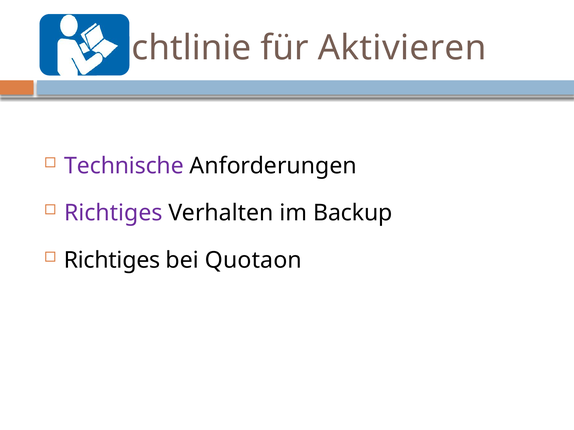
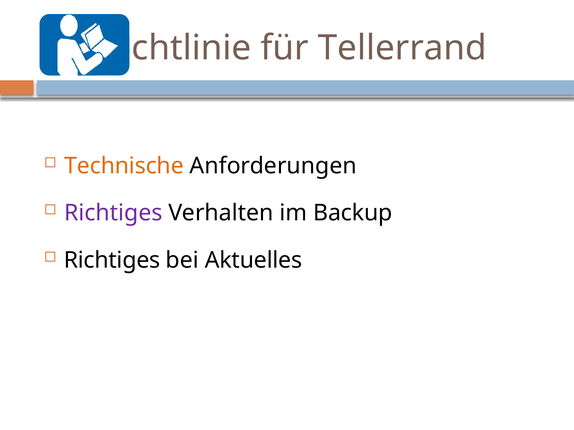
Aktivieren: Aktivieren -> Tellerrand
Technische colour: purple -> orange
Quotaon: Quotaon -> Aktuelles
